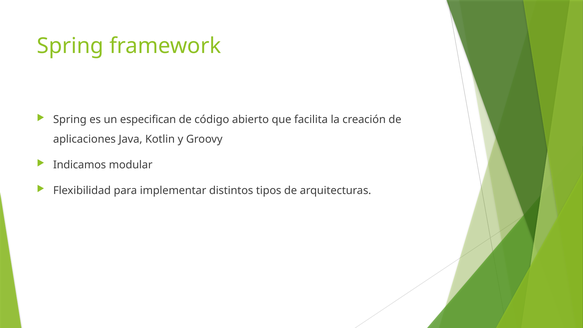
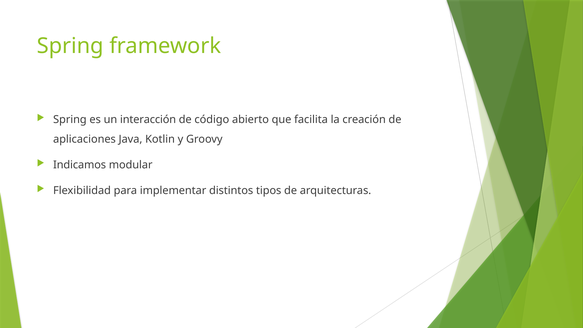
especifican: especifican -> interacción
